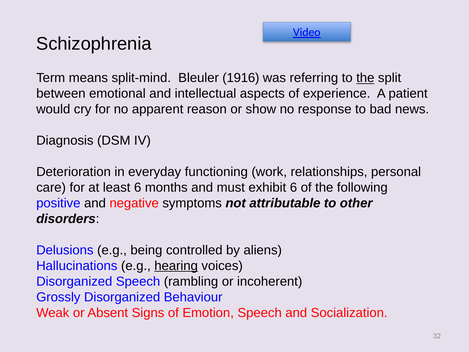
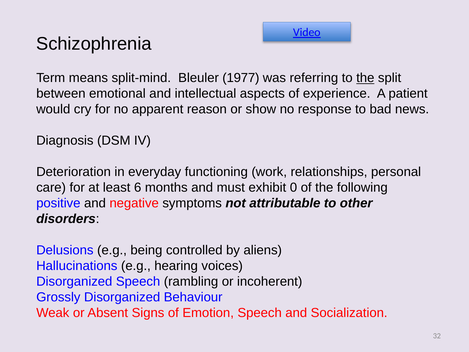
1916: 1916 -> 1977
exhibit 6: 6 -> 0
hearing underline: present -> none
